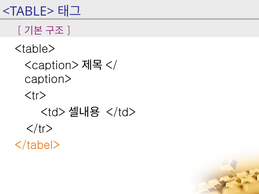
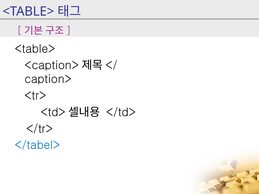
</tabel> colour: orange -> blue
